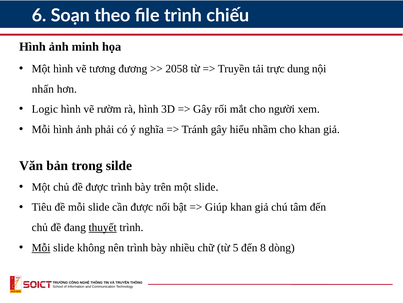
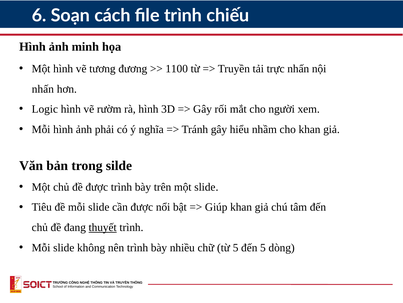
theo: theo -> cách
2058: 2058 -> 1100
trực dung: dung -> nhấn
Mỗi at (41, 247) underline: present -> none
đến 8: 8 -> 5
